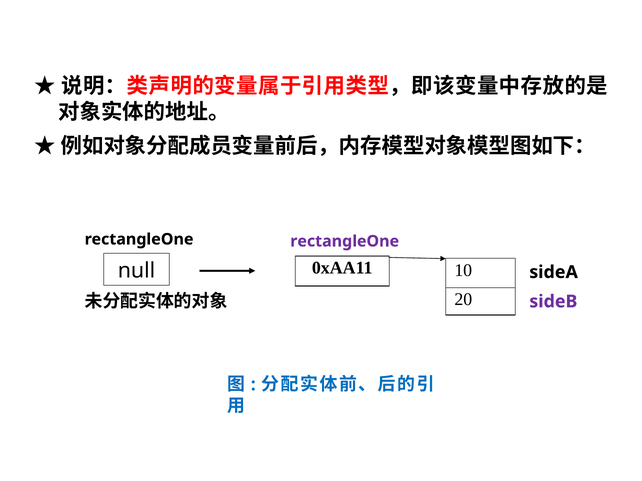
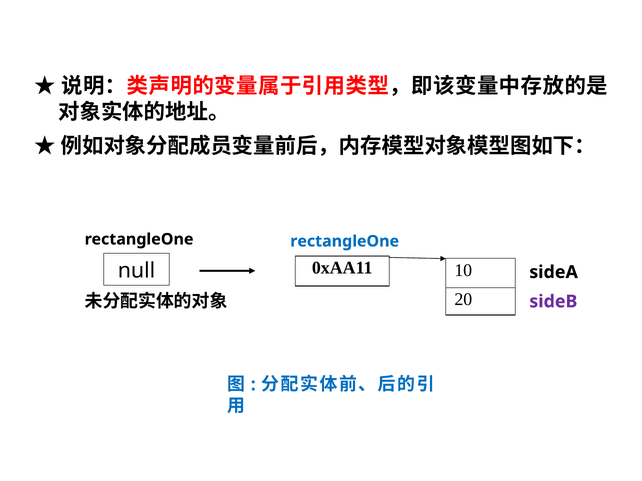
rectangleOne at (345, 241) colour: purple -> blue
